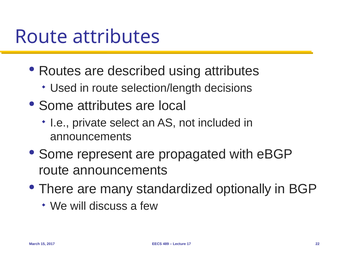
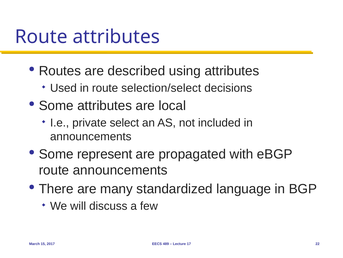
selection/length: selection/length -> selection/select
optionally: optionally -> language
